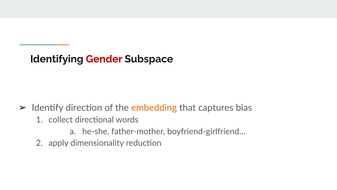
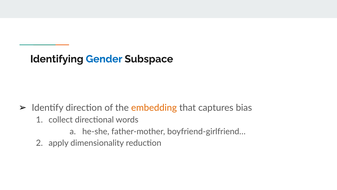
Gender colour: red -> blue
